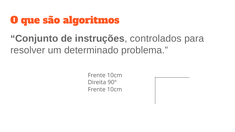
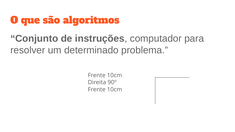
controlados: controlados -> computador
